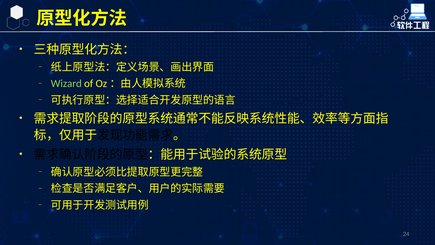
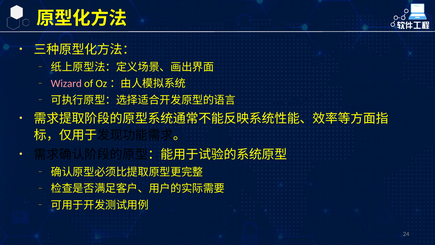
Wizard colour: light green -> pink
